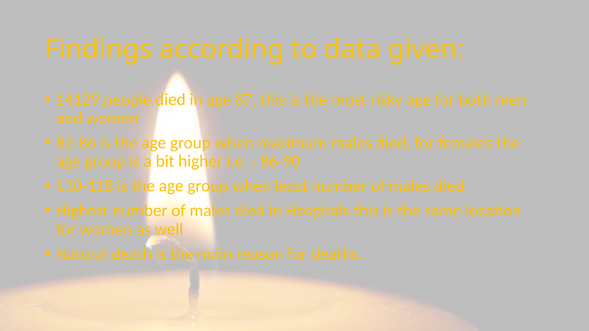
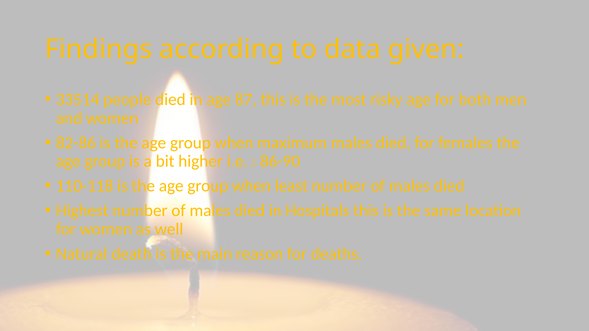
14129: 14129 -> 33514
